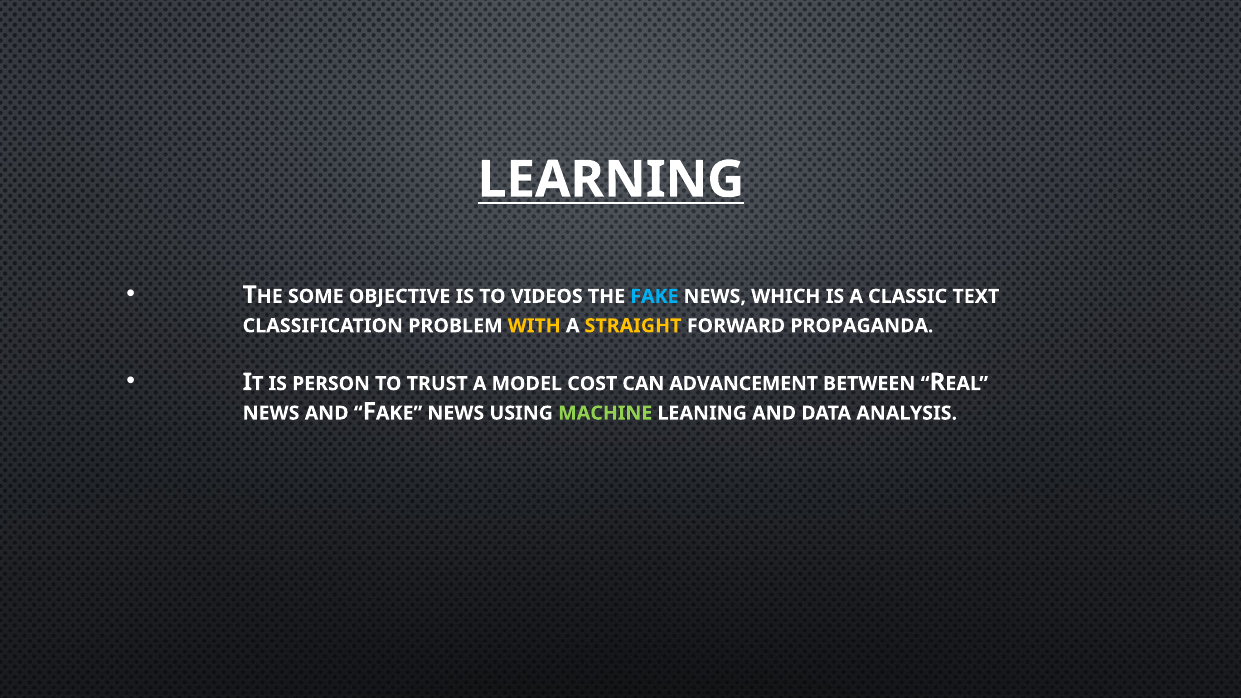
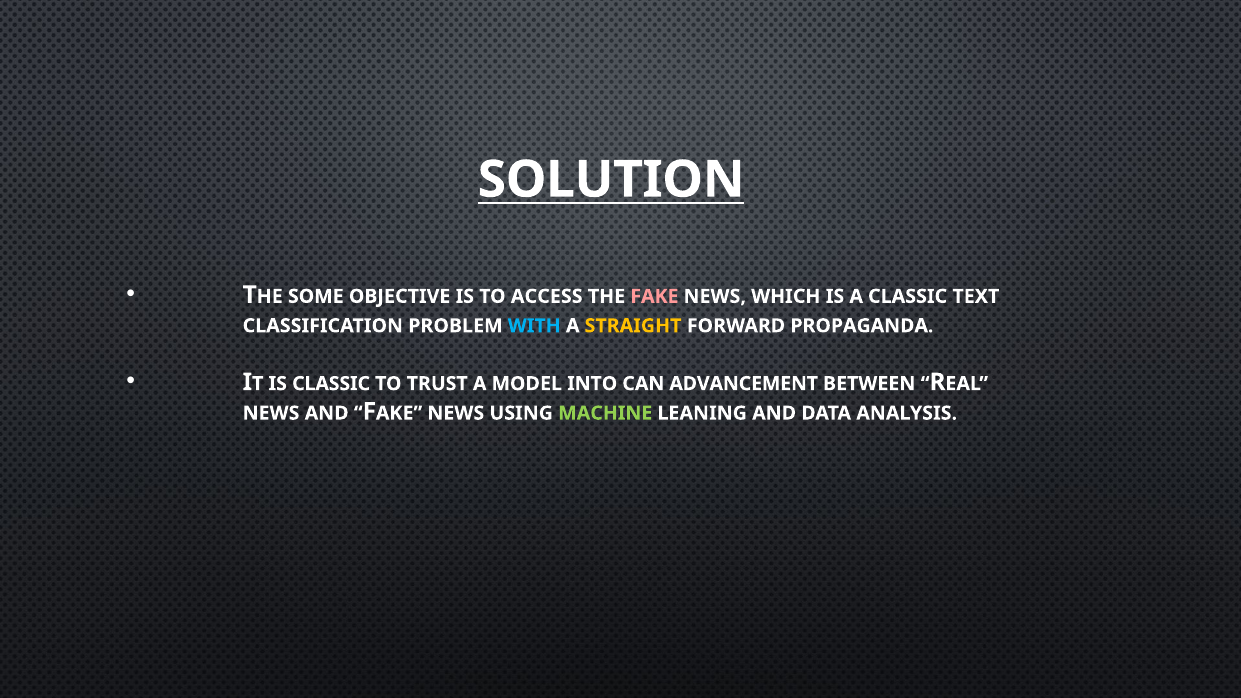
LEARNING: LEARNING -> SOLUTION
VIDEOS: VIDEOS -> ACCESS
FAKE at (654, 296) colour: light blue -> pink
WITH colour: yellow -> light blue
IS PERSON: PERSON -> CLASSIC
COST: COST -> INTO
